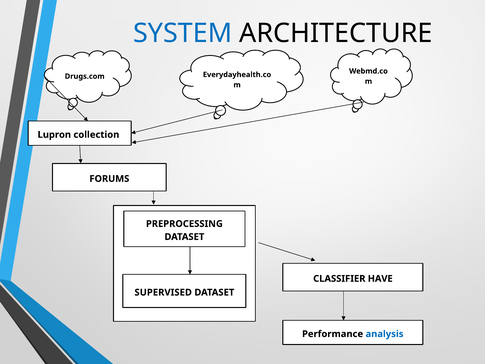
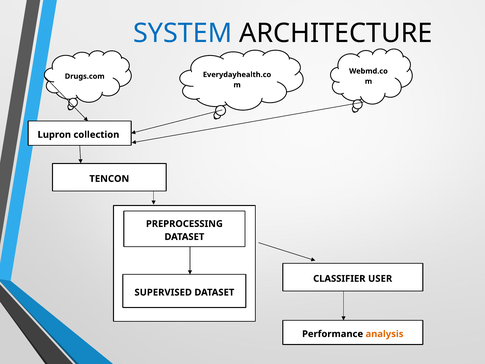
FORUMS: FORUMS -> TENCON
HAVE: HAVE -> USER
analysis colour: blue -> orange
